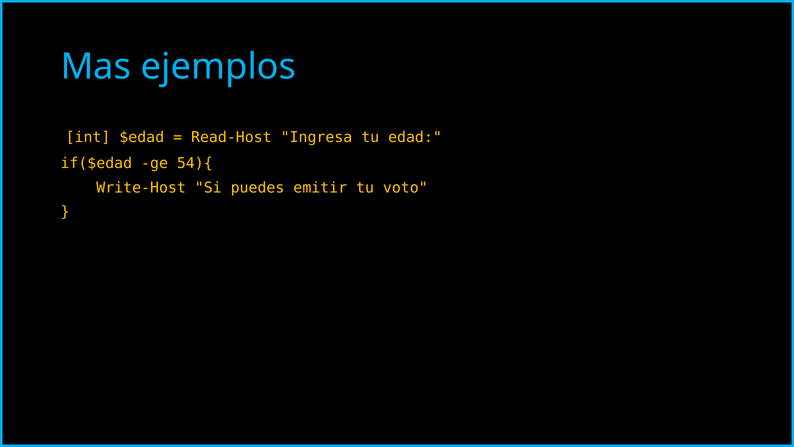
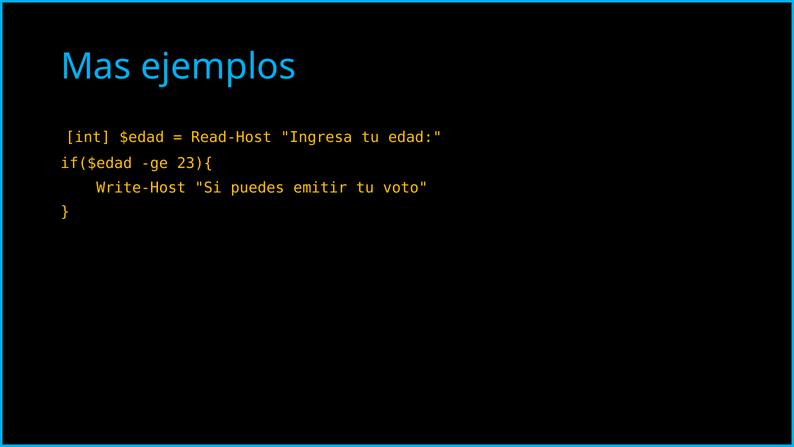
54){: 54){ -> 23){
